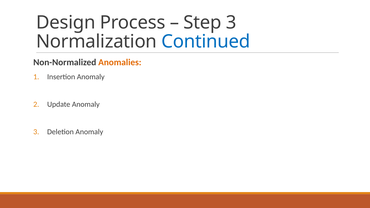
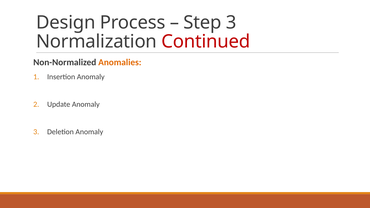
Continued colour: blue -> red
